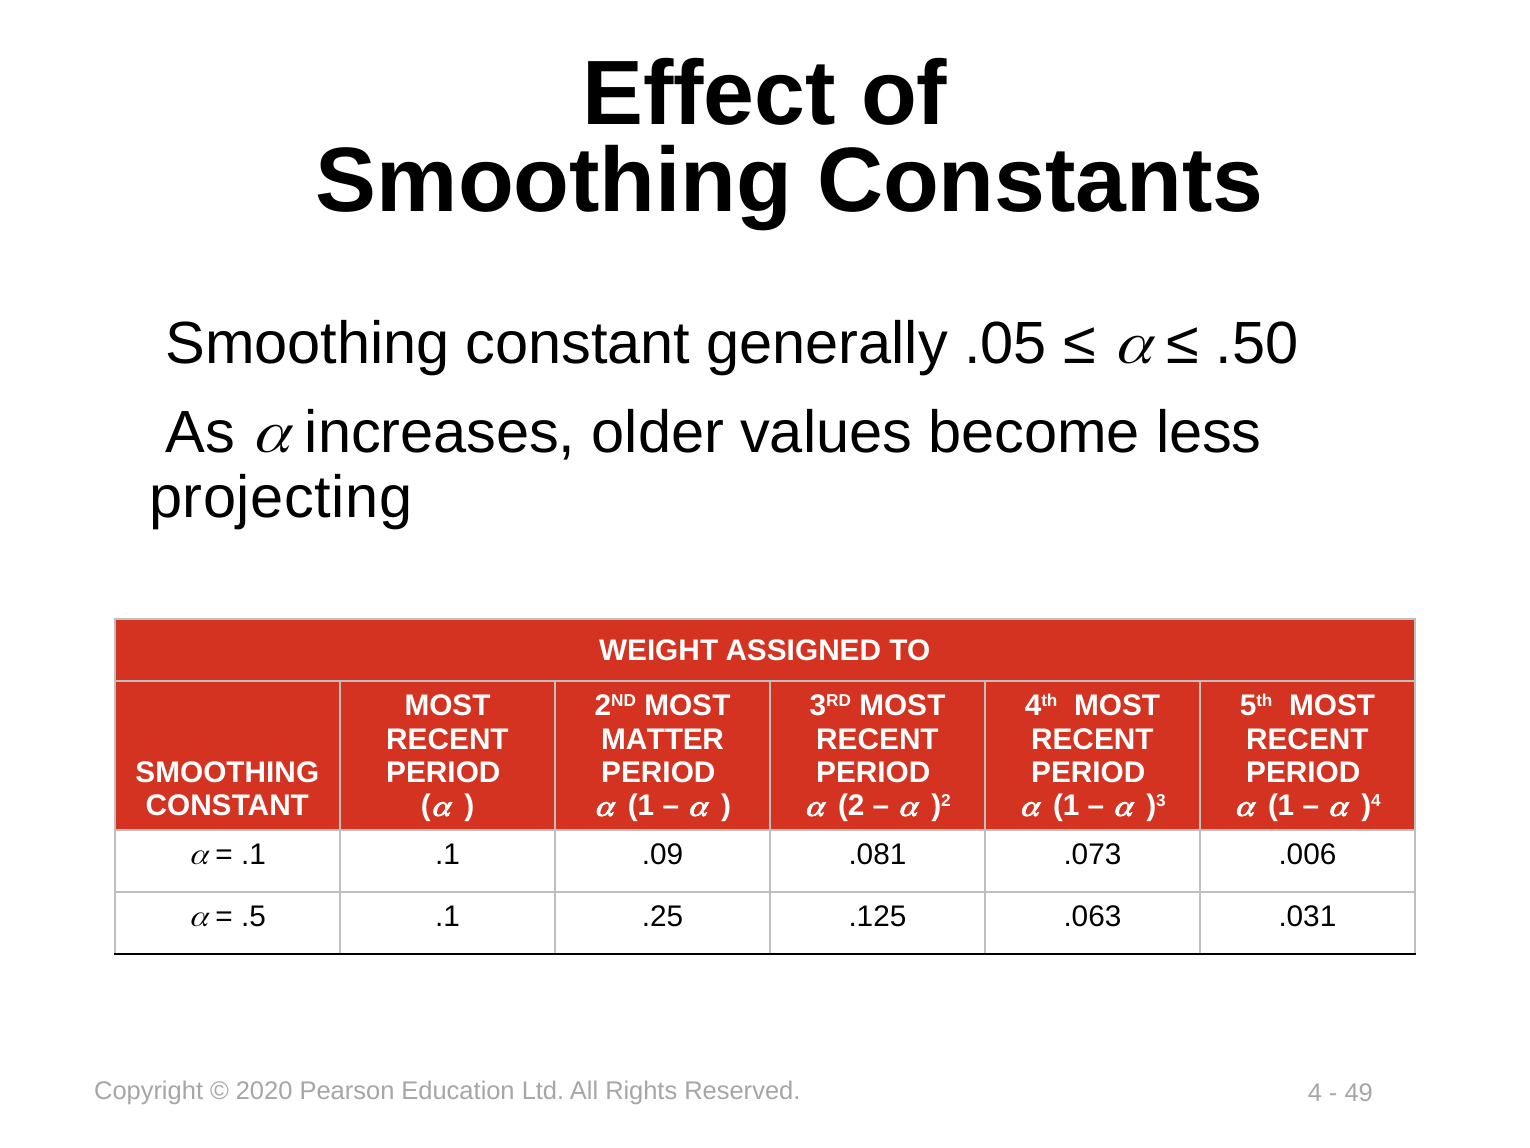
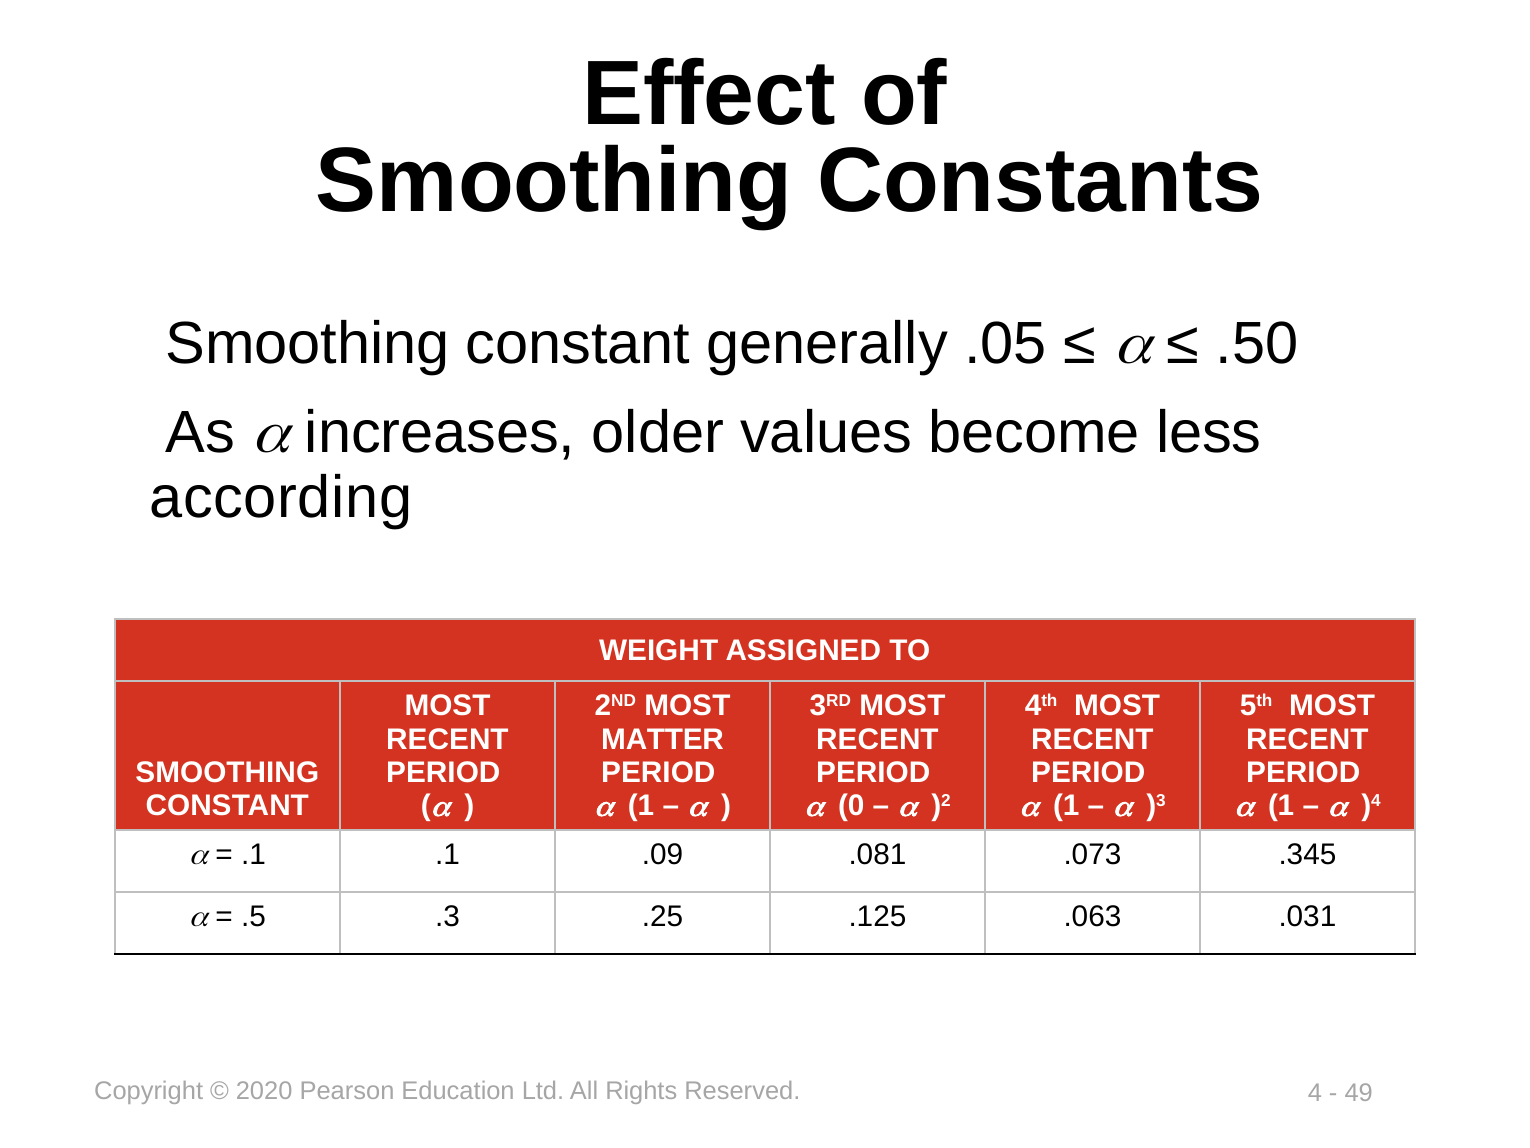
projecting: projecting -> according
2: 2 -> 0
.006: .006 -> .345
.5 .1: .1 -> .3
